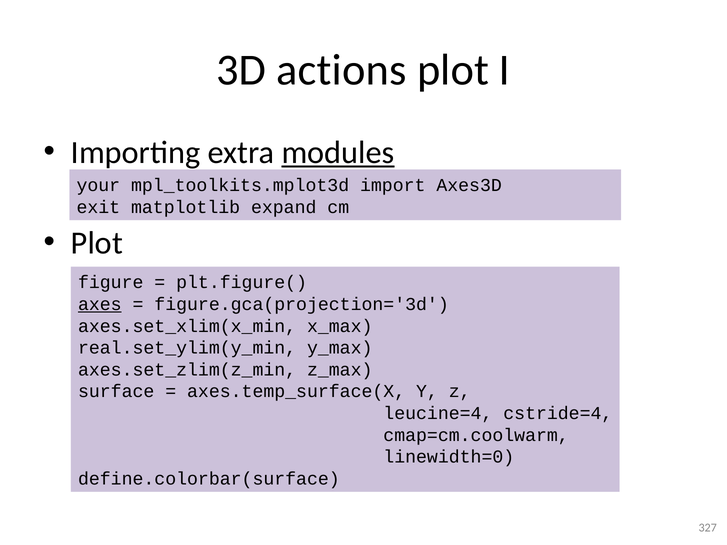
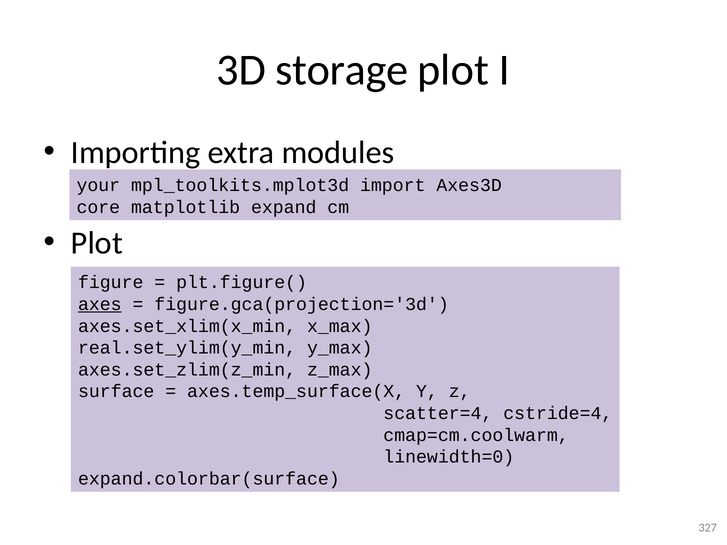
actions: actions -> storage
modules underline: present -> none
exit: exit -> core
leucine=4: leucine=4 -> scatter=4
define.colorbar(surface: define.colorbar(surface -> expand.colorbar(surface
